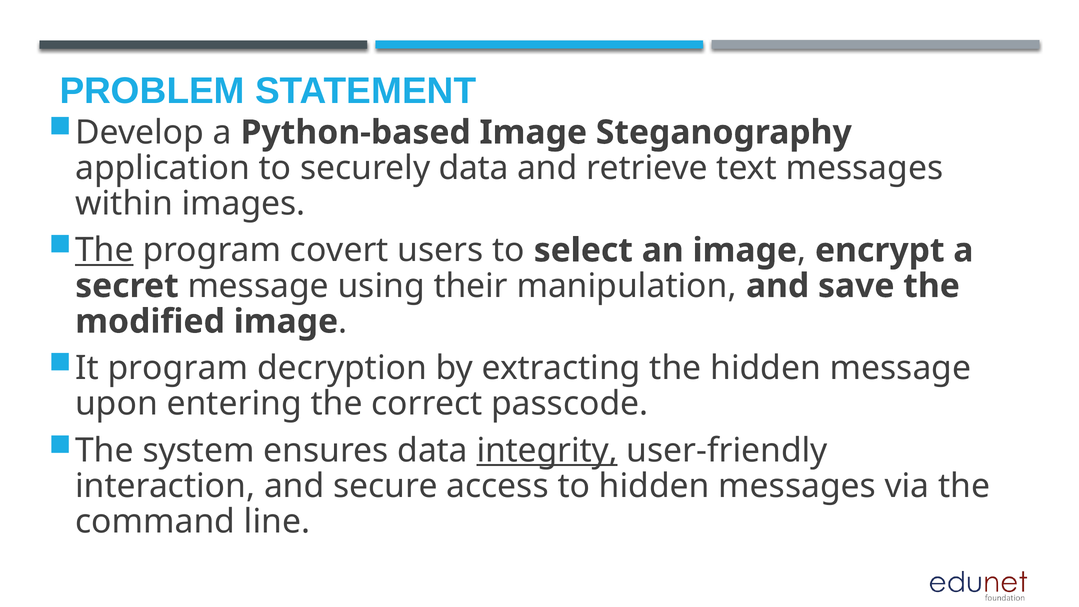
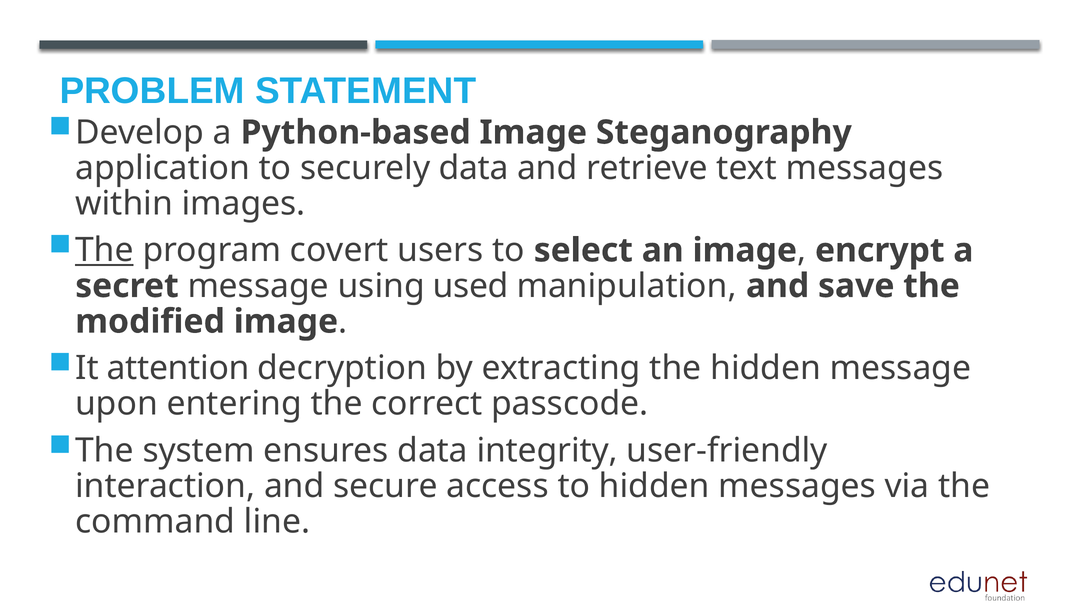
their: their -> used
It program: program -> attention
integrity underline: present -> none
